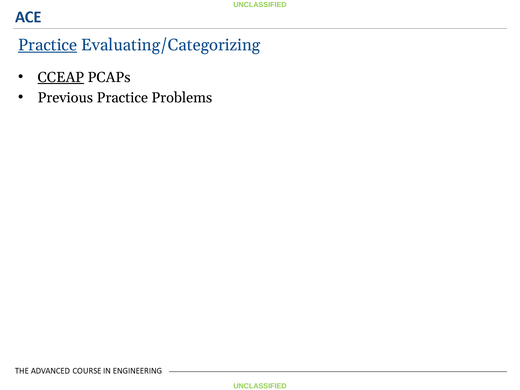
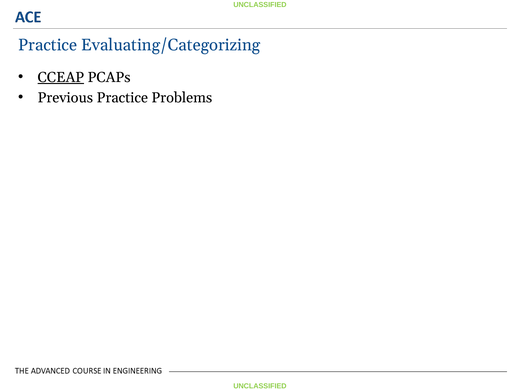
Practice at (48, 45) underline: present -> none
